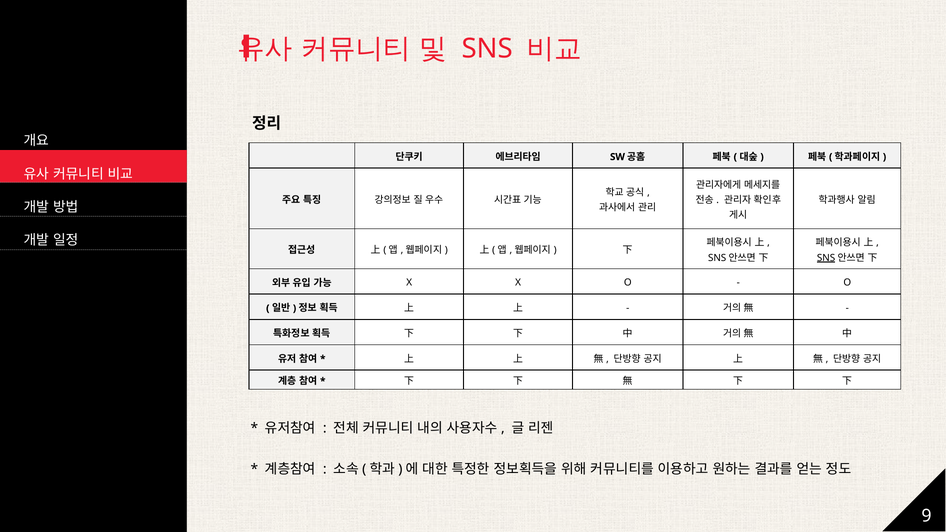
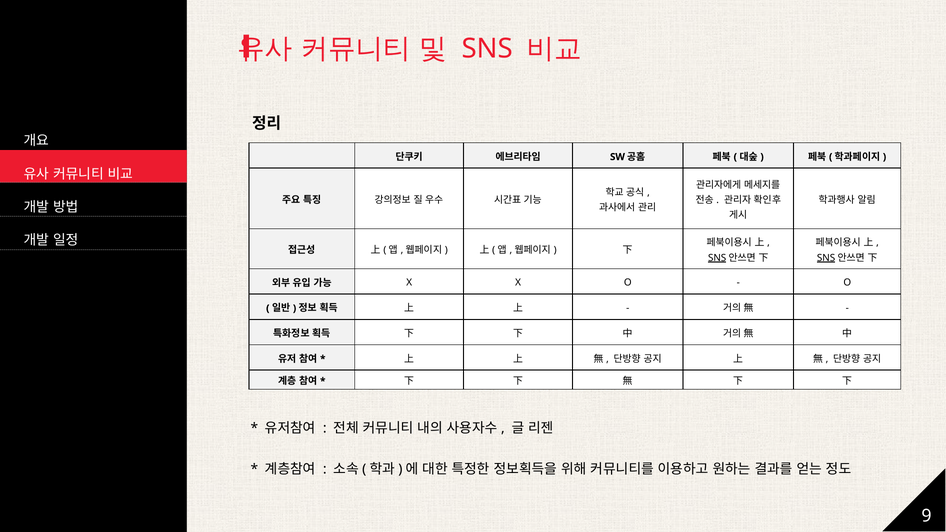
SNS at (717, 258) underline: none -> present
